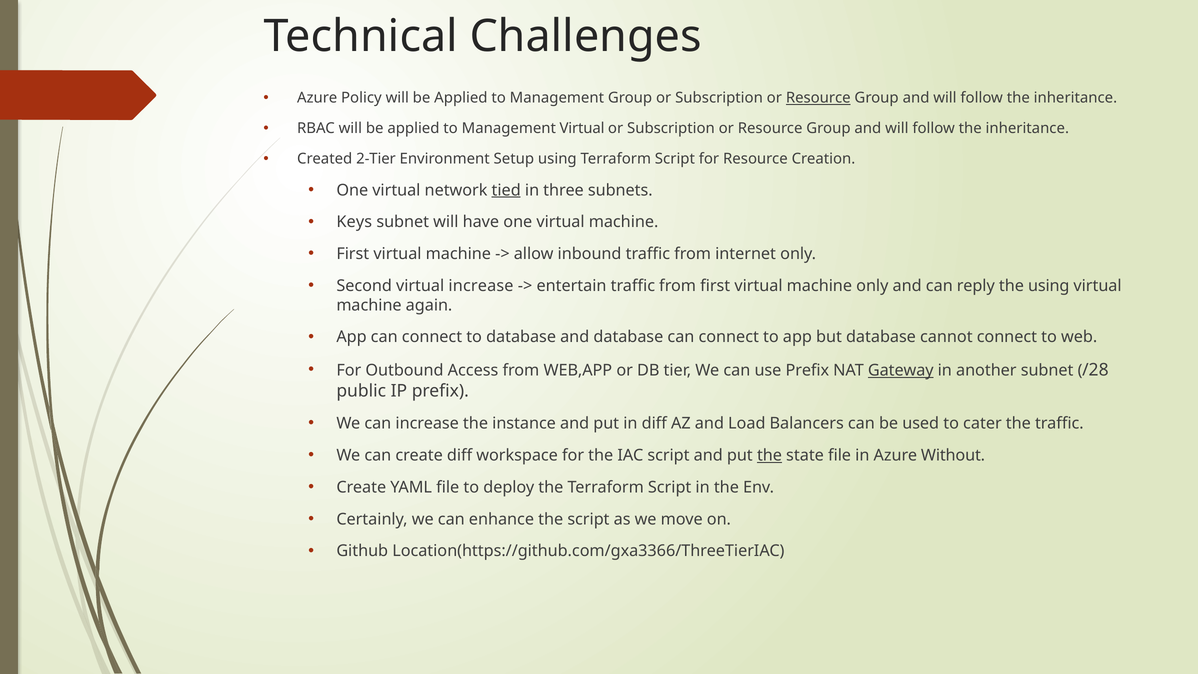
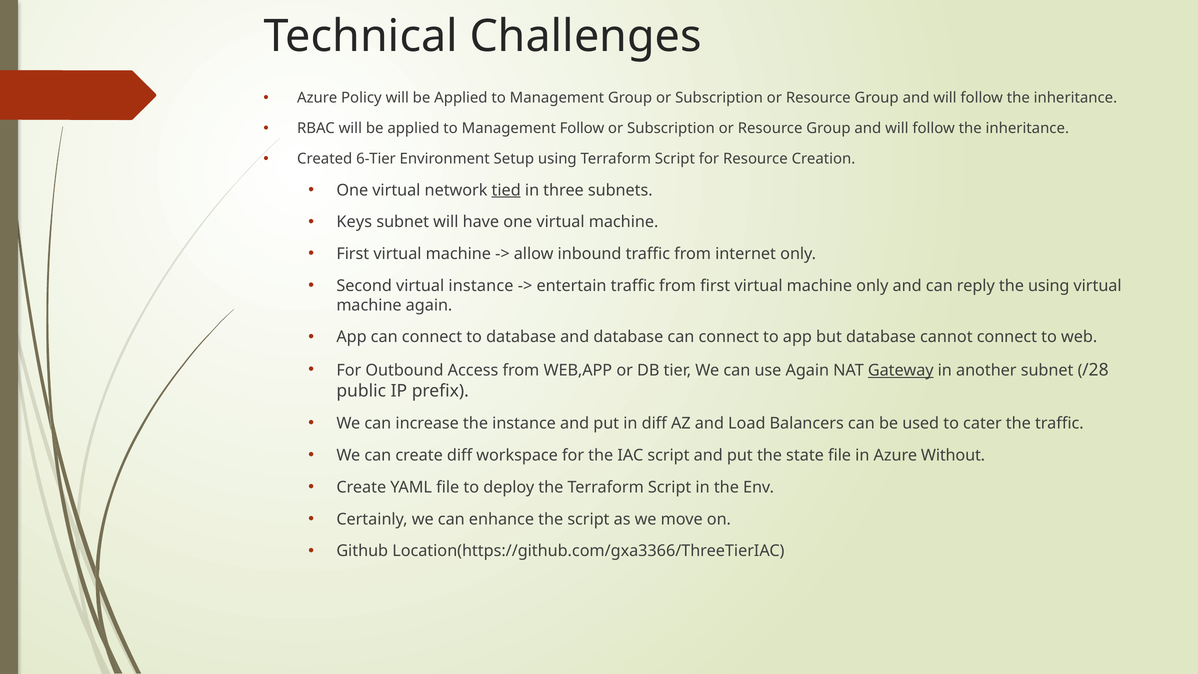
Resource at (818, 98) underline: present -> none
Management Virtual: Virtual -> Follow
2-Tier: 2-Tier -> 6-Tier
virtual increase: increase -> instance
use Prefix: Prefix -> Again
the at (770, 455) underline: present -> none
